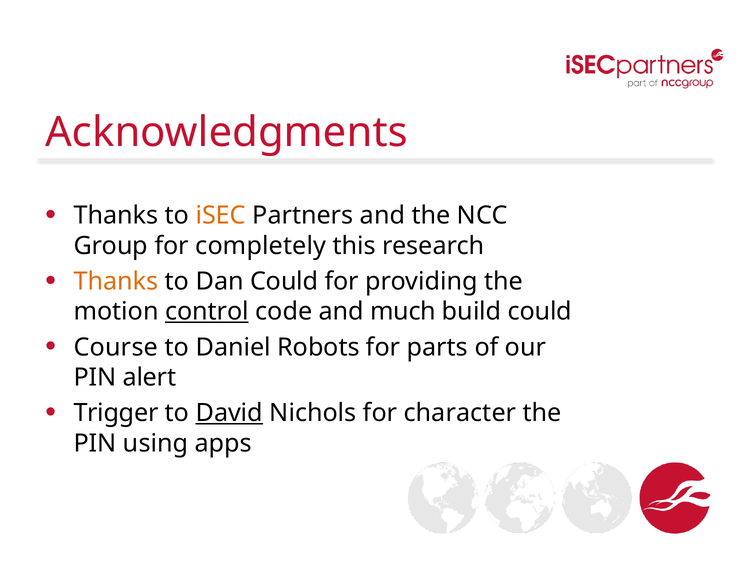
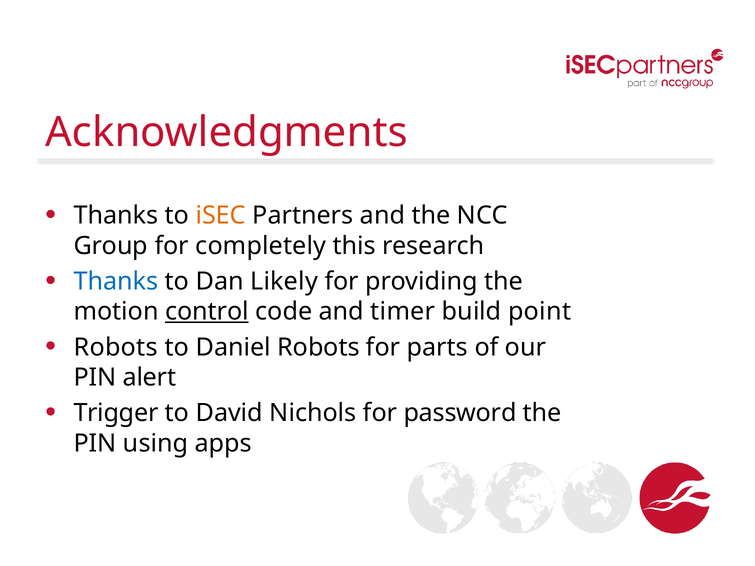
Thanks at (116, 282) colour: orange -> blue
Dan Could: Could -> Likely
much: much -> timer
build could: could -> point
Course at (116, 347): Course -> Robots
David underline: present -> none
character: character -> password
